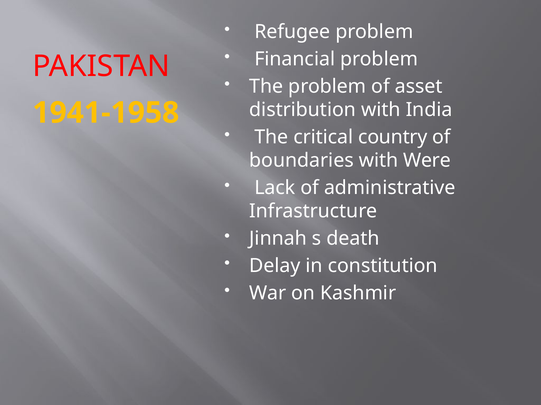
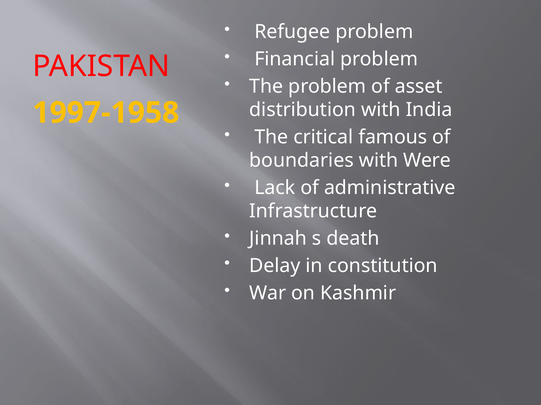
1941-1958: 1941-1958 -> 1997-1958
country: country -> famous
